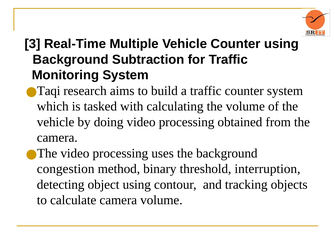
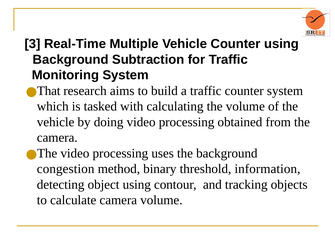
Taqi: Taqi -> That
interruption: interruption -> information
